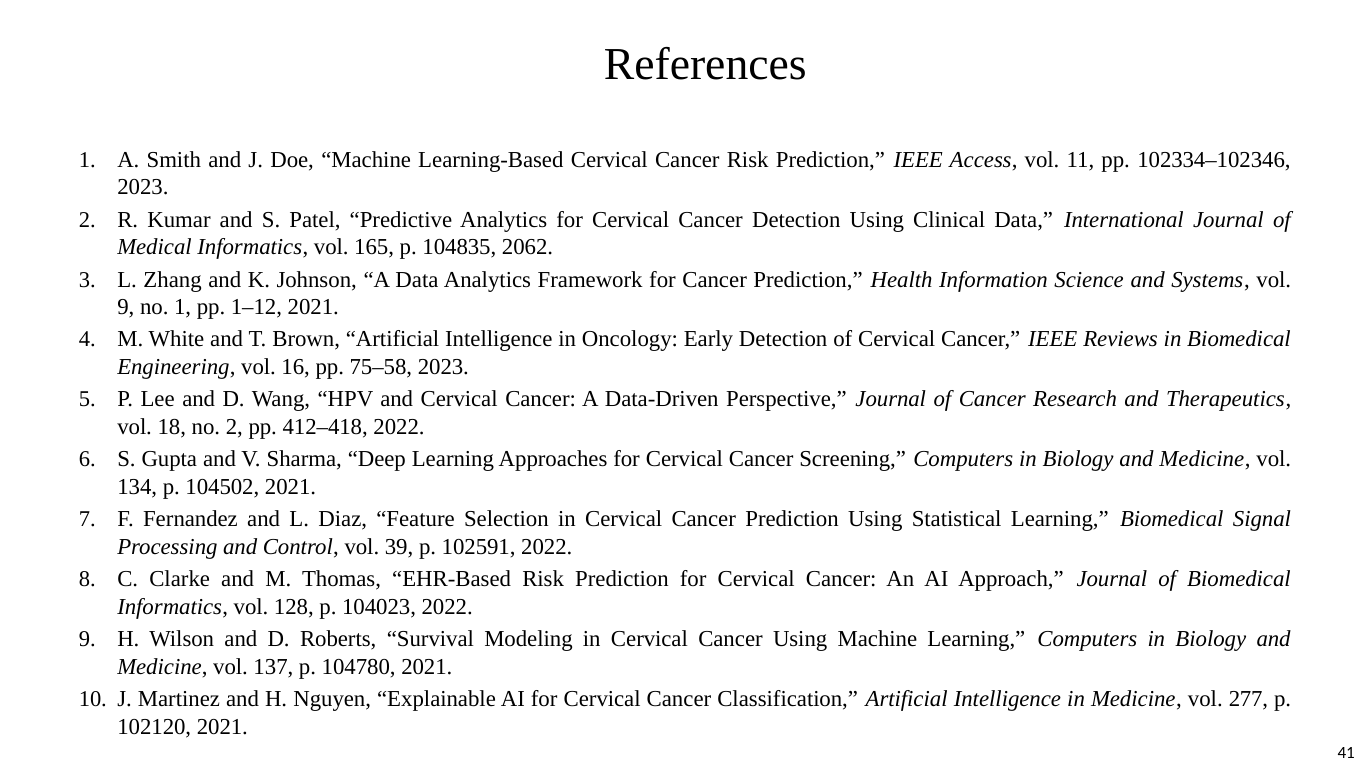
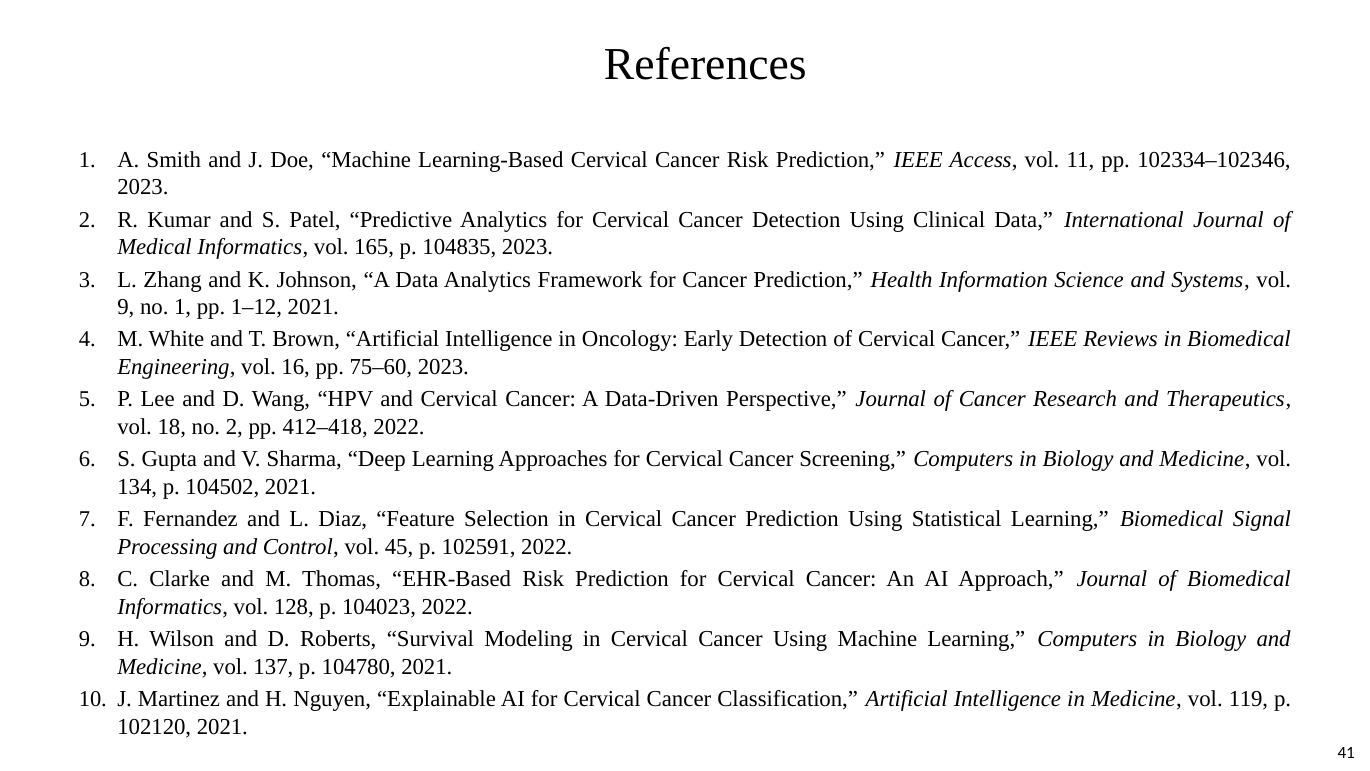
104835 2062: 2062 -> 2023
75–58: 75–58 -> 75–60
39: 39 -> 45
277: 277 -> 119
